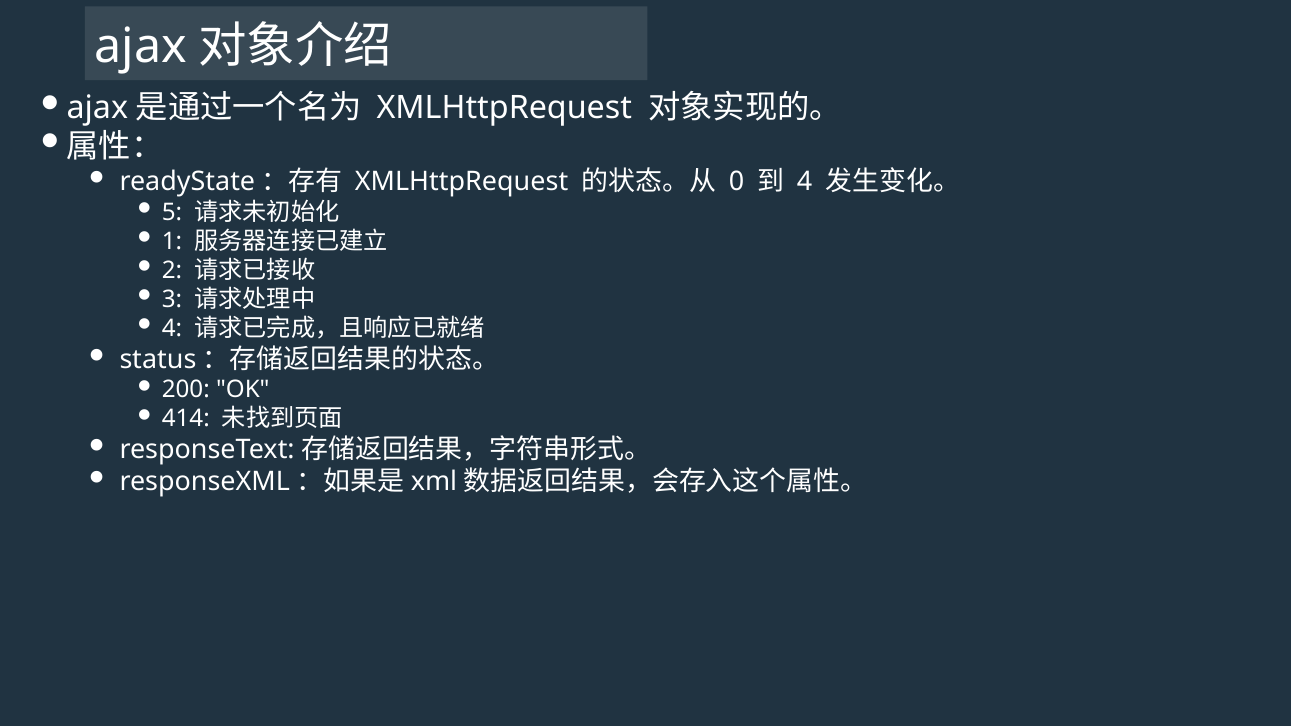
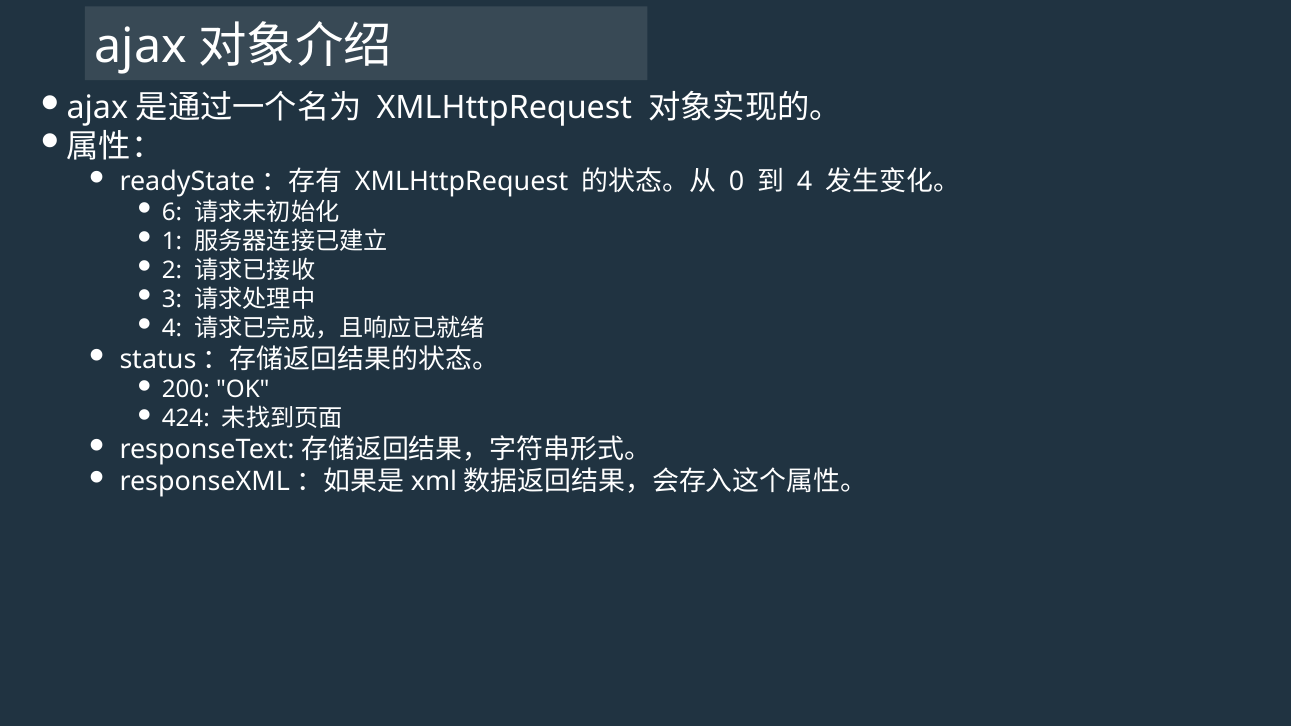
5: 5 -> 6
414: 414 -> 424
